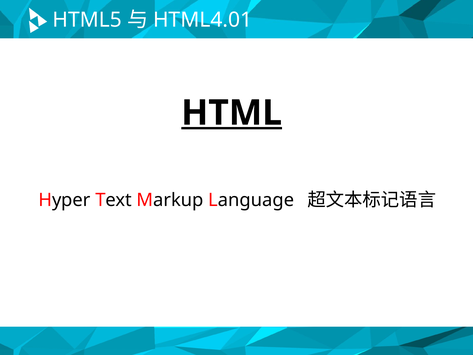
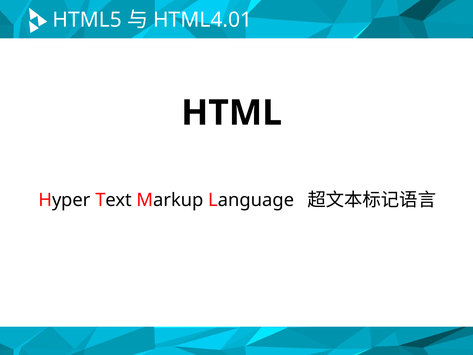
HTML underline: present -> none
